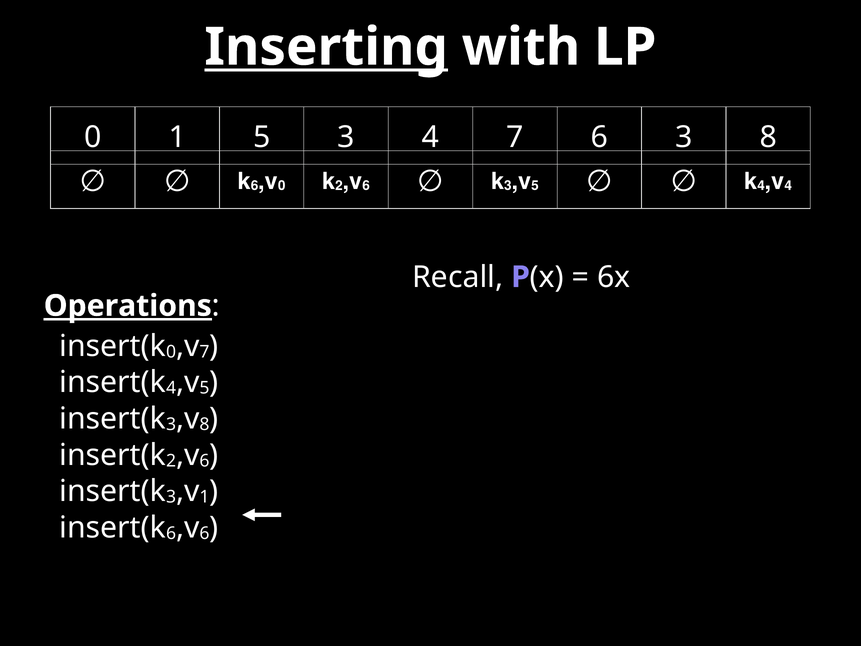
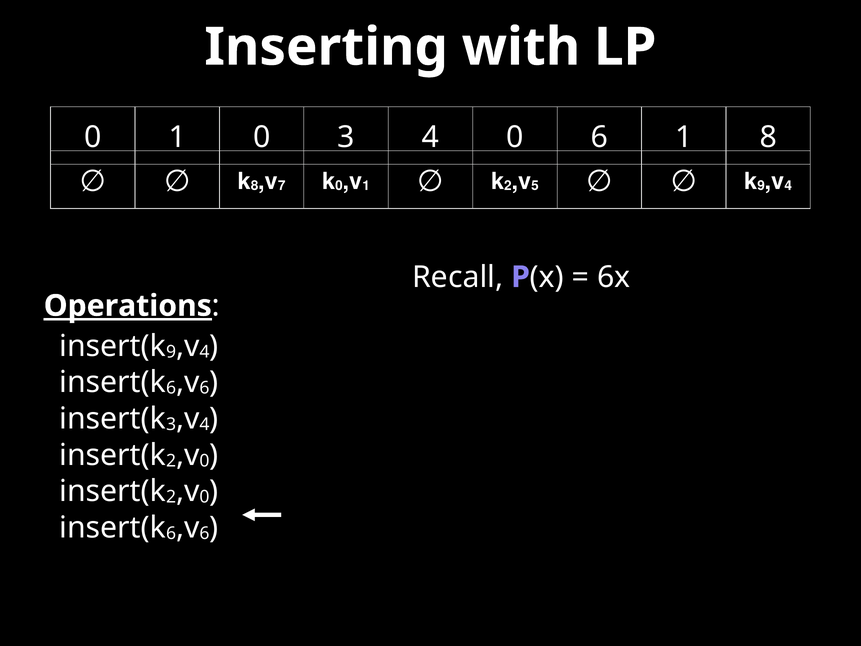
Inserting underline: present -> none
1 5: 5 -> 0
4 7: 7 -> 0
6 3: 3 -> 1
6 at (255, 186): 6 -> 8
0 at (282, 186): 0 -> 7
2 at (339, 186): 2 -> 0
6 at (366, 186): 6 -> 1
3 at (508, 186): 3 -> 2
4 at (761, 186): 4 -> 9
0 at (171, 352): 0 -> 9
7 at (204, 352): 7 -> 4
4 at (171, 388): 4 -> 6
5 at (204, 388): 5 -> 6
8 at (204, 424): 8 -> 4
6 at (204, 461): 6 -> 0
3 at (171, 497): 3 -> 2
1 at (204, 497): 1 -> 0
